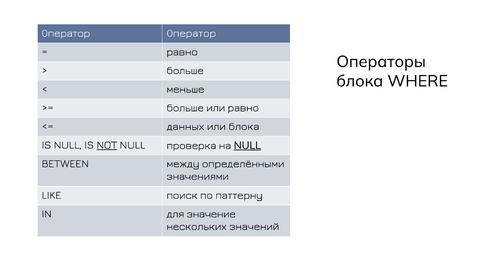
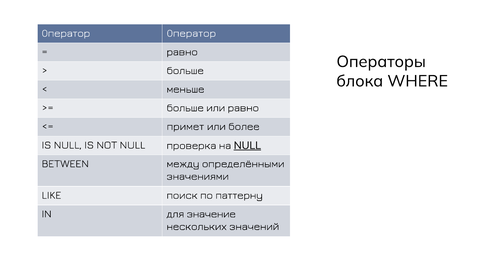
данных: данных -> примет
или блока: блока -> более
NOT underline: present -> none
